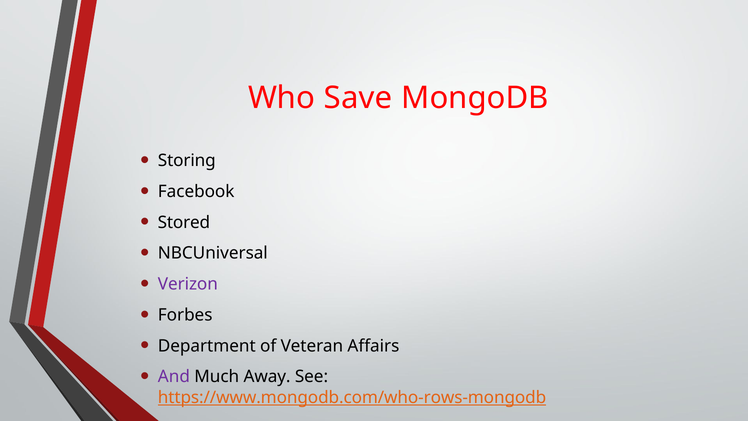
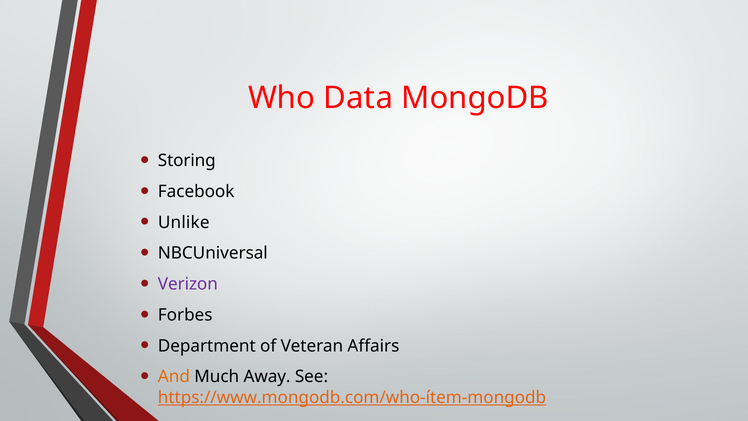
Save: Save -> Data
Stored: Stored -> Unlike
And colour: purple -> orange
https://www.mongodb.com/who-rows-mongodb: https://www.mongodb.com/who-rows-mongodb -> https://www.mongodb.com/who-ítem-mongodb
